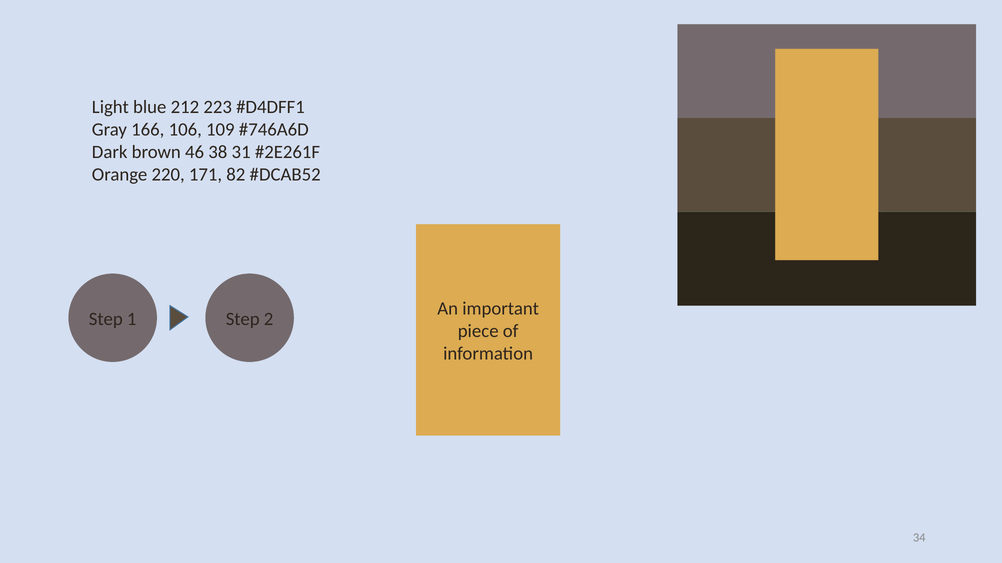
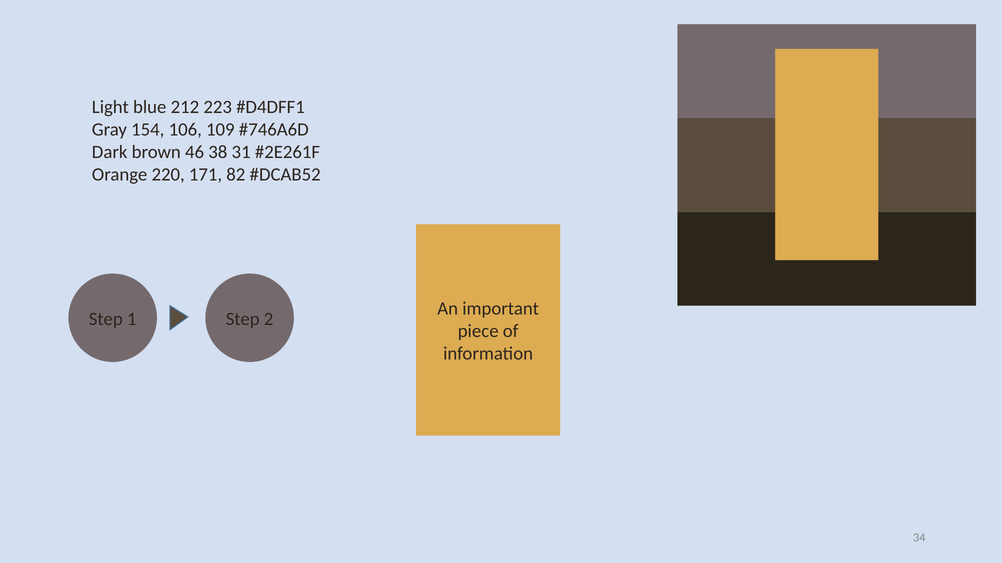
166: 166 -> 154
